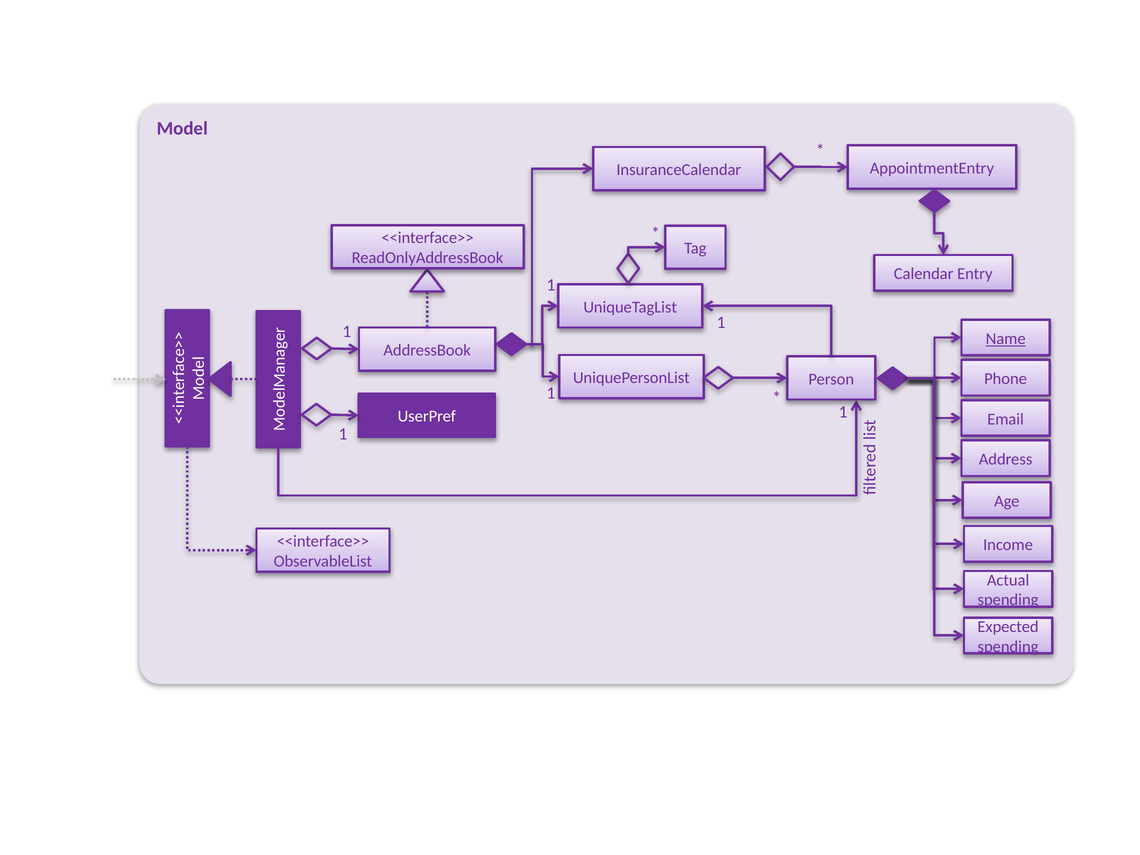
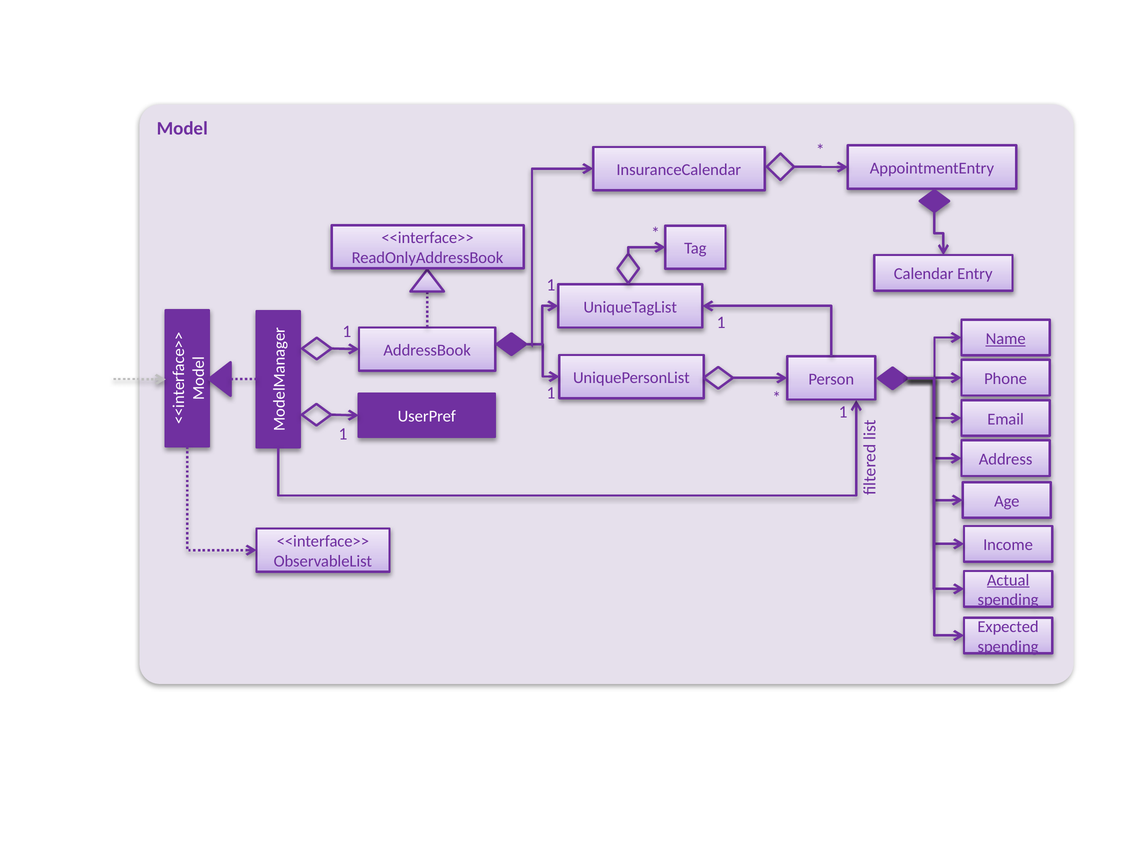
Actual underline: none -> present
